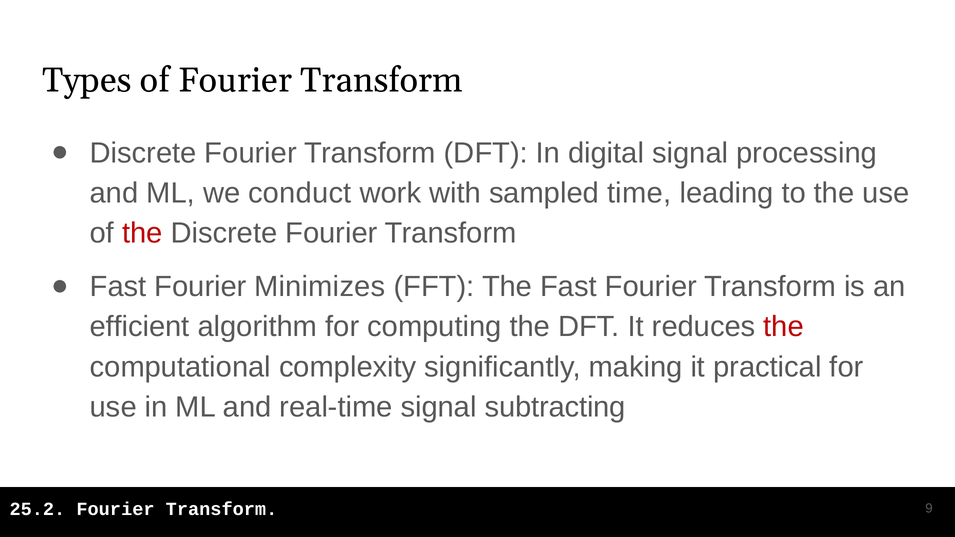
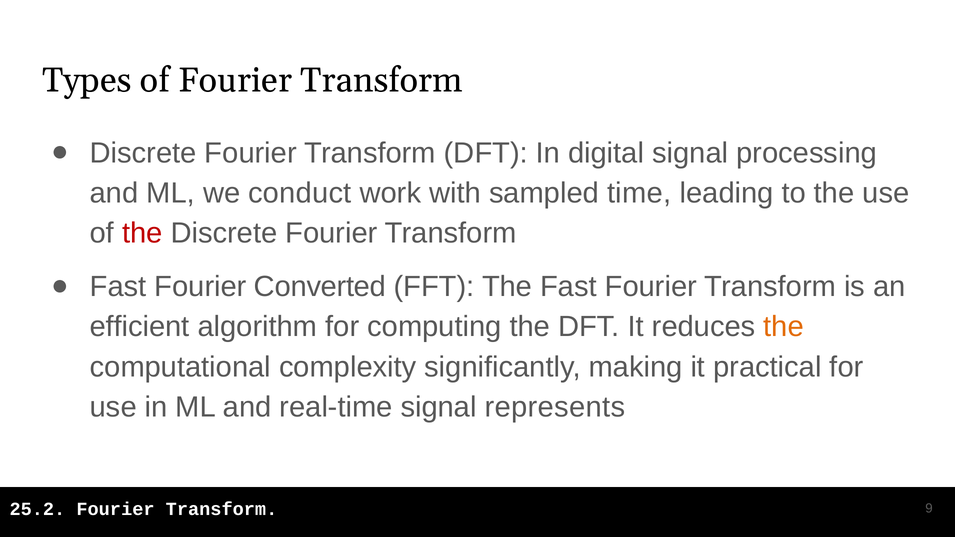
Minimizes: Minimizes -> Converted
the at (784, 327) colour: red -> orange
subtracting: subtracting -> represents
